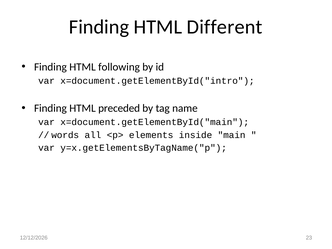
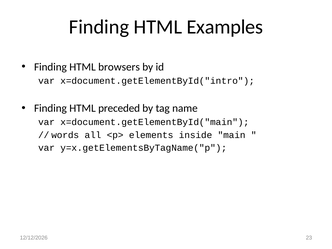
Different: Different -> Examples
following: following -> browsers
